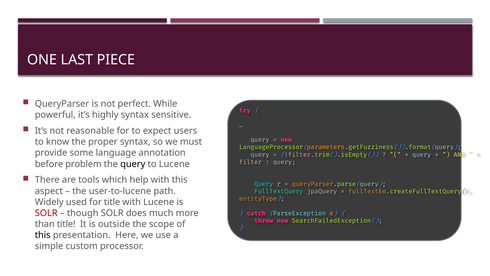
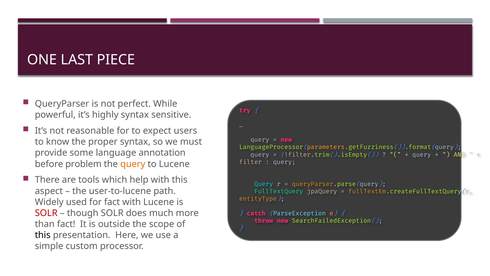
query at (133, 164) colour: black -> orange
for title: title -> fact
than title: title -> fact
